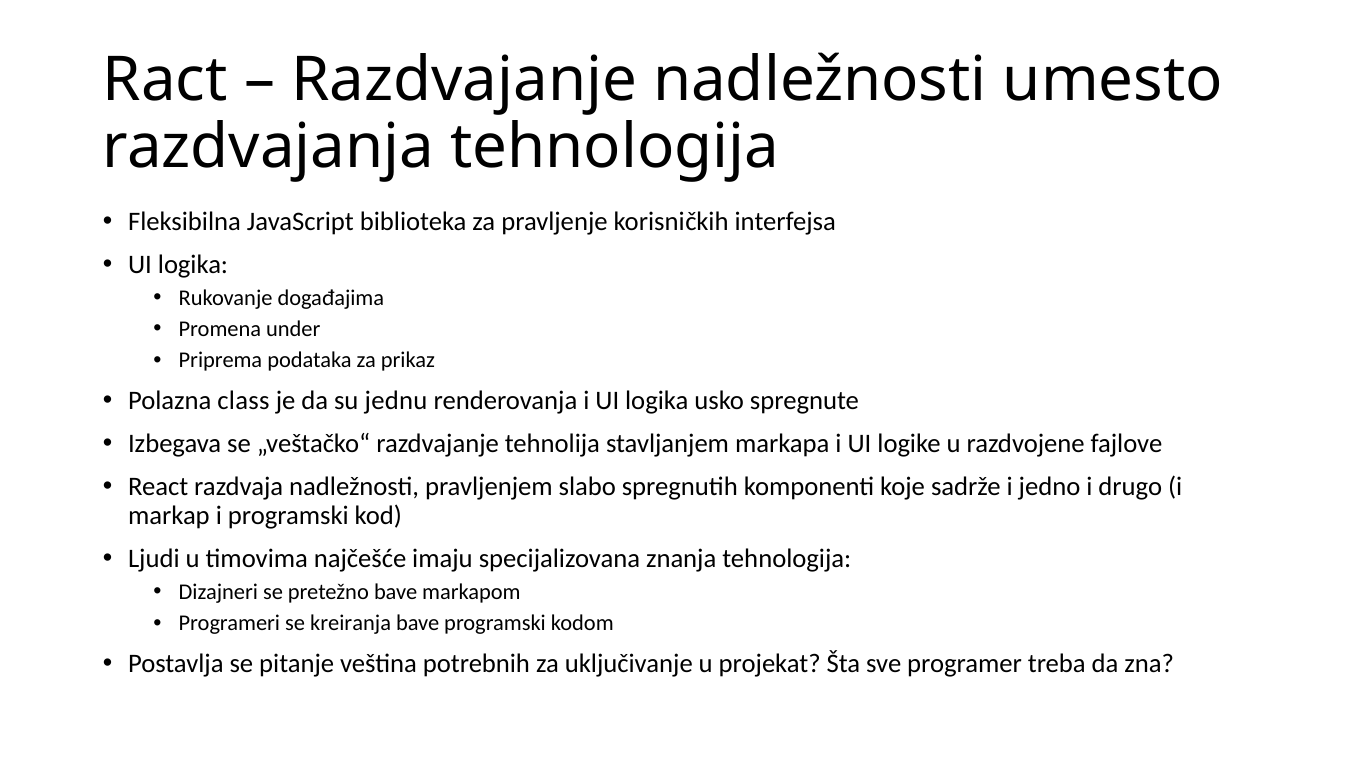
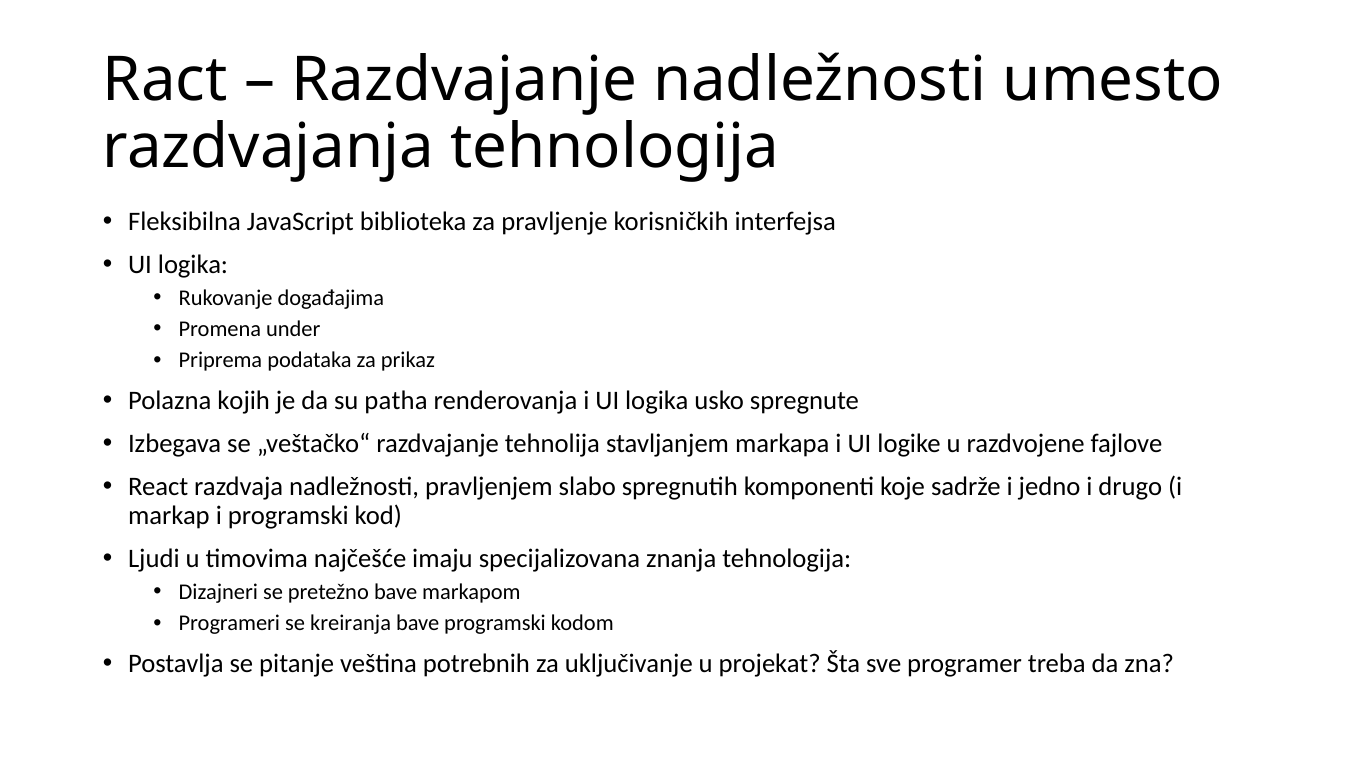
class: class -> kojih
jednu: jednu -> patha
